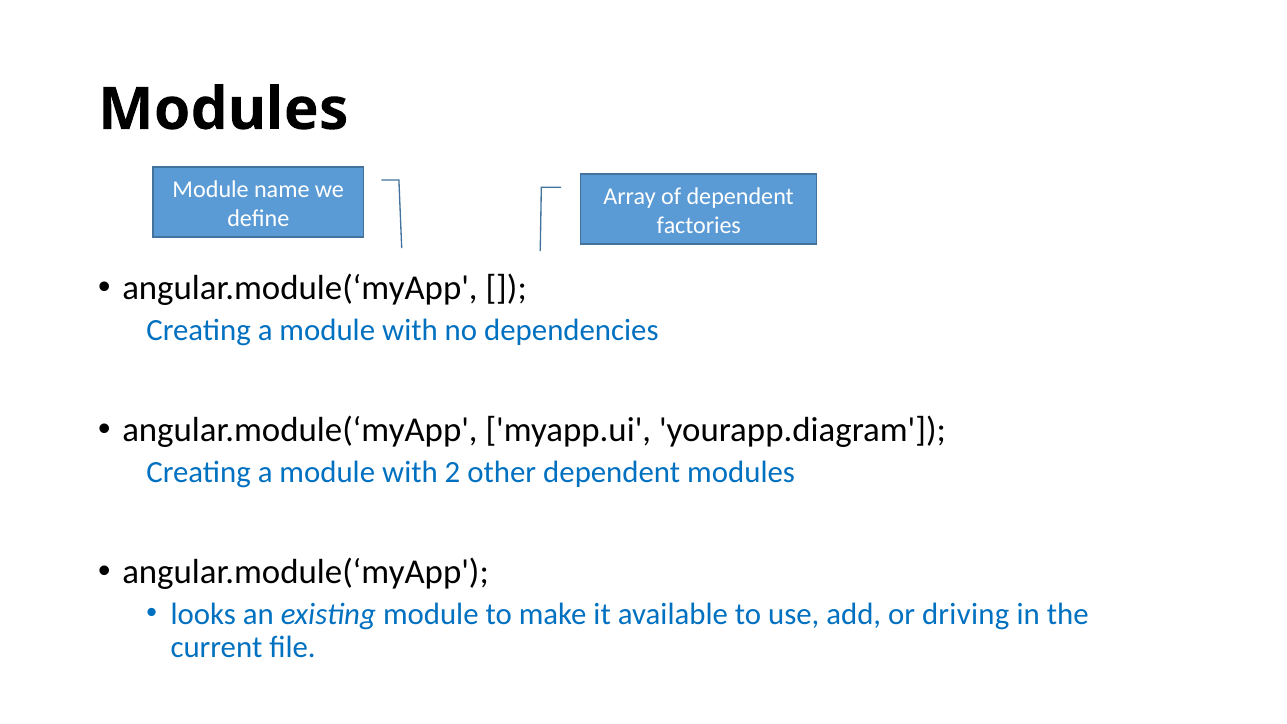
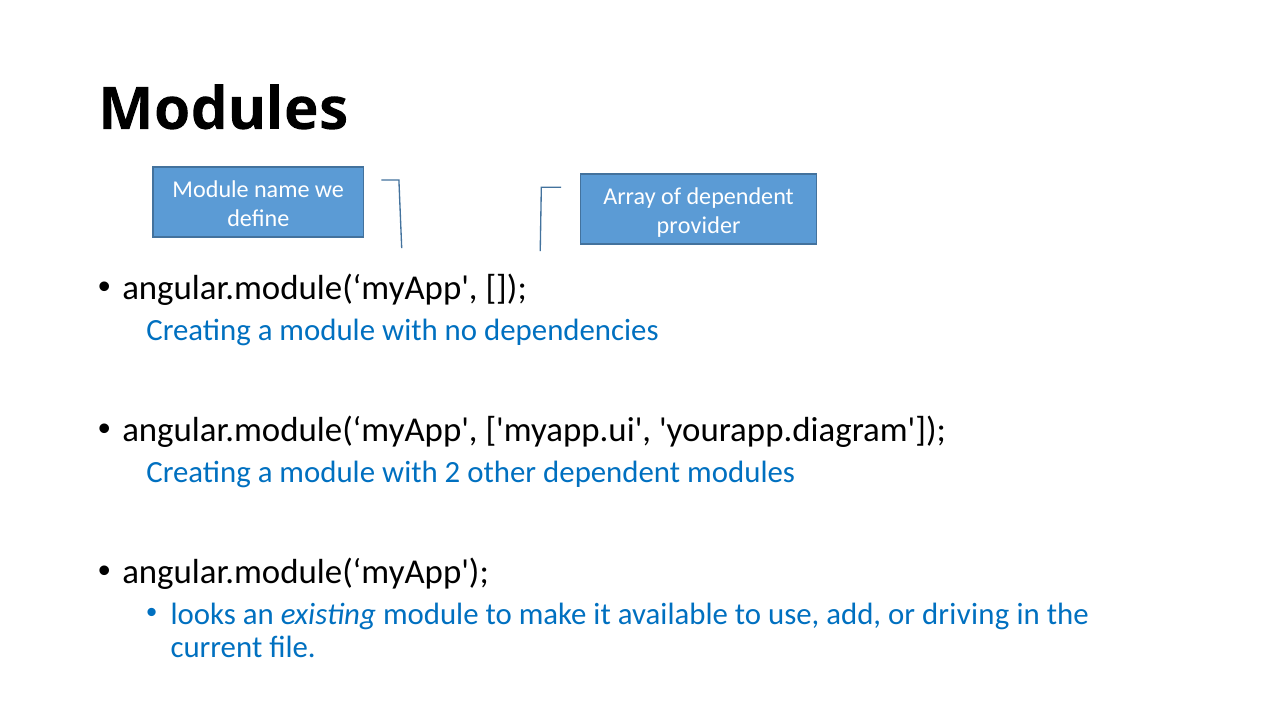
factories: factories -> provider
